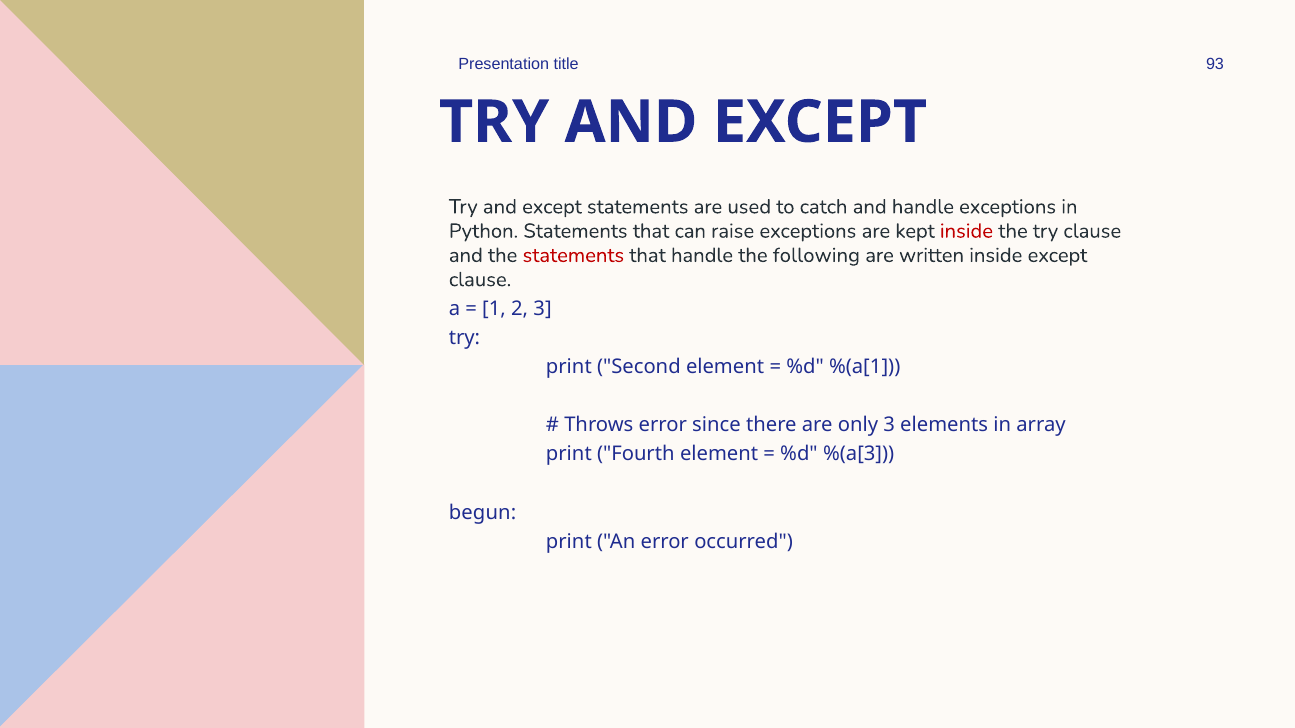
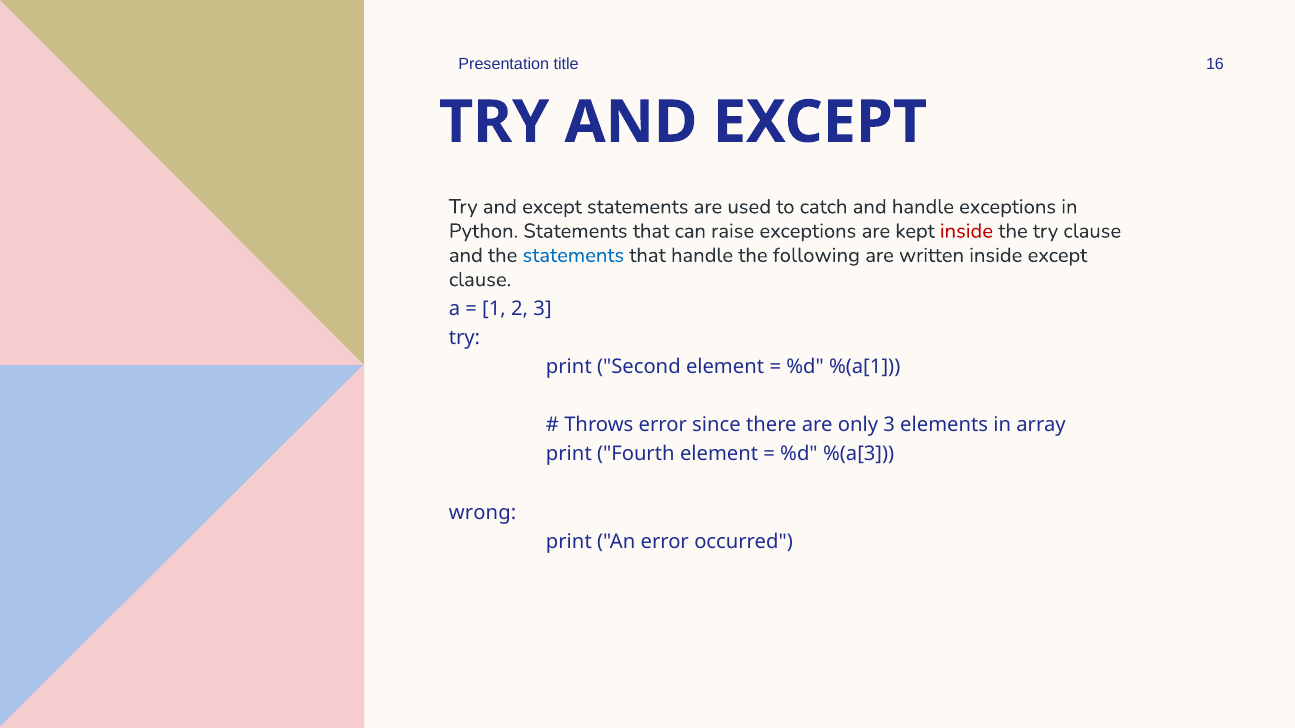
93: 93 -> 16
statements at (573, 255) colour: red -> blue
begun: begun -> wrong
